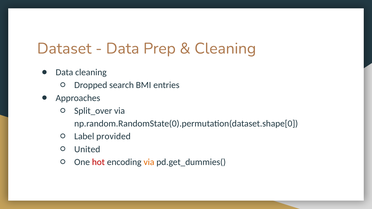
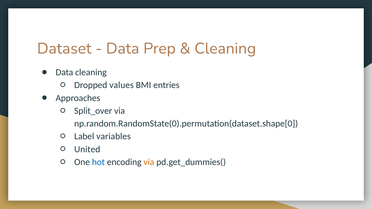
search: search -> values
provided: provided -> variables
hot colour: red -> blue
